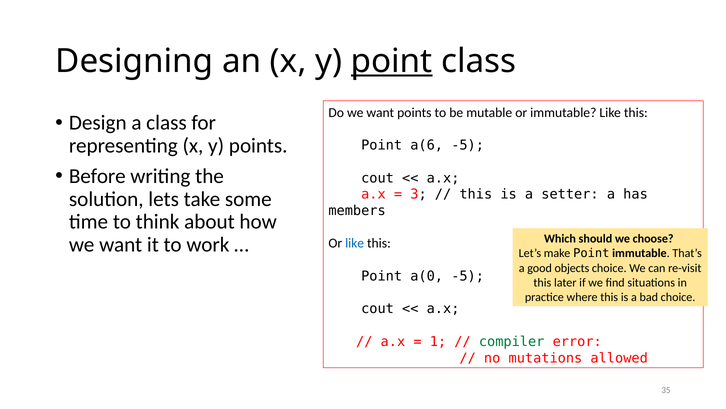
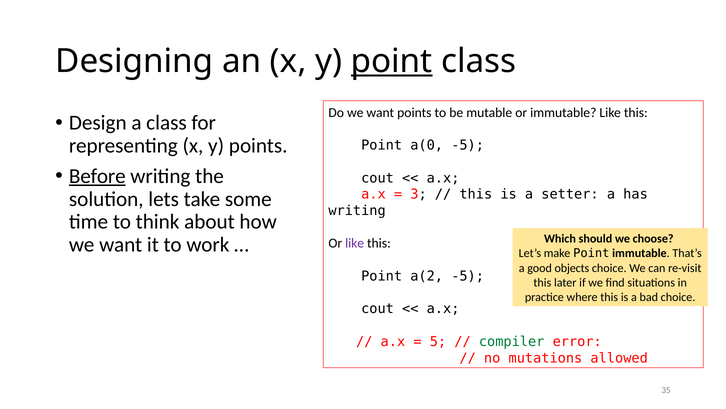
a(6: a(6 -> a(0
Before underline: none -> present
members at (357, 210): members -> writing
like at (355, 243) colour: blue -> purple
a(0: a(0 -> a(2
1: 1 -> 5
